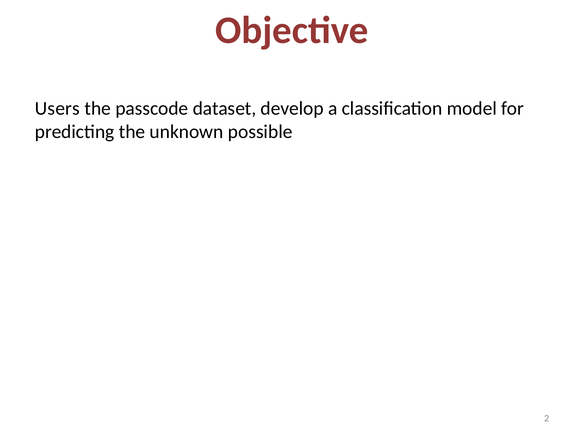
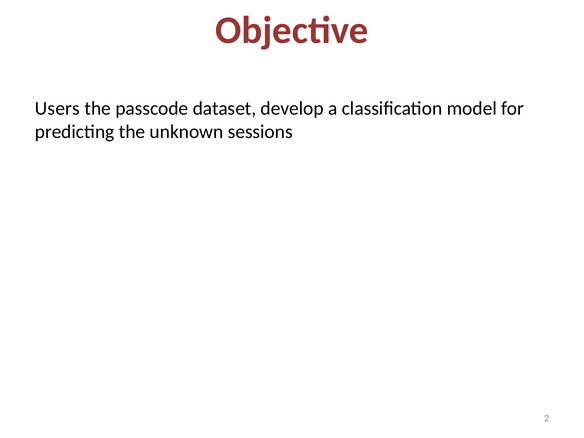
possible: possible -> sessions
